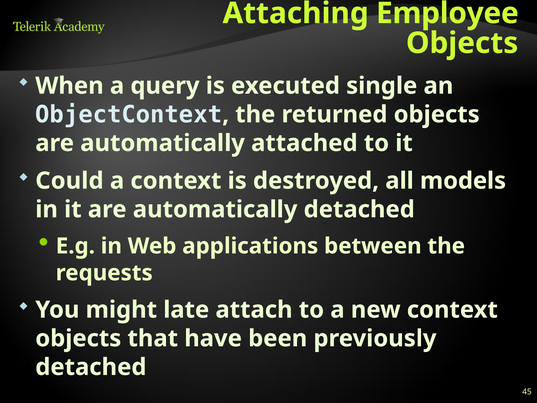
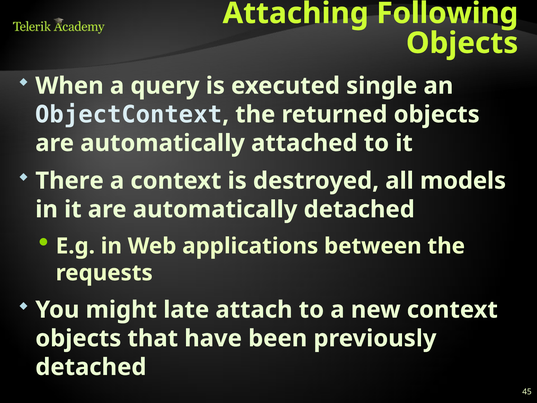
Employee: Employee -> Following
Could: Could -> There
